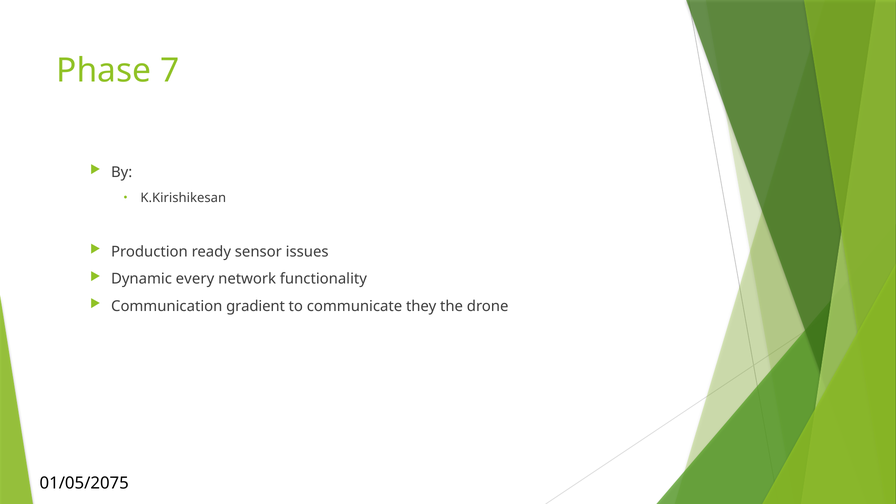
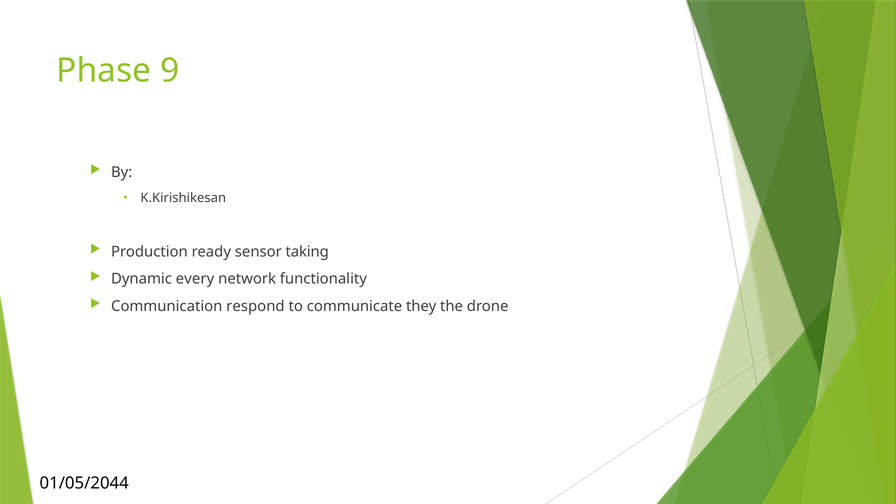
7: 7 -> 9
issues: issues -> taking
gradient: gradient -> respond
01/05/2075: 01/05/2075 -> 01/05/2044
